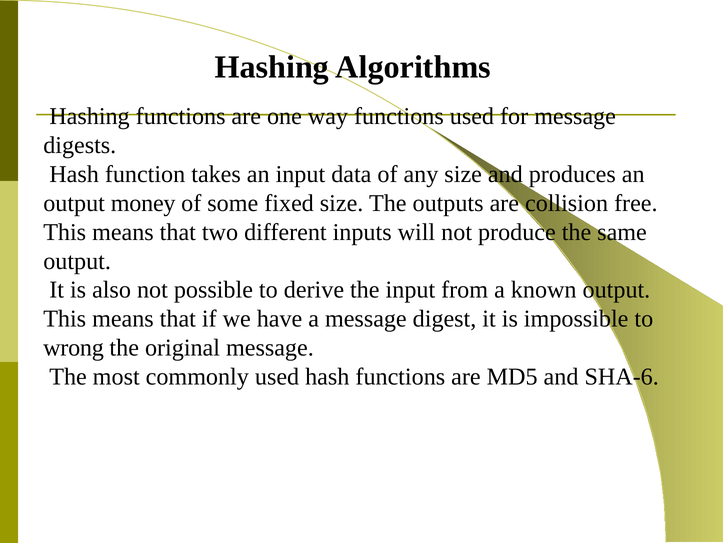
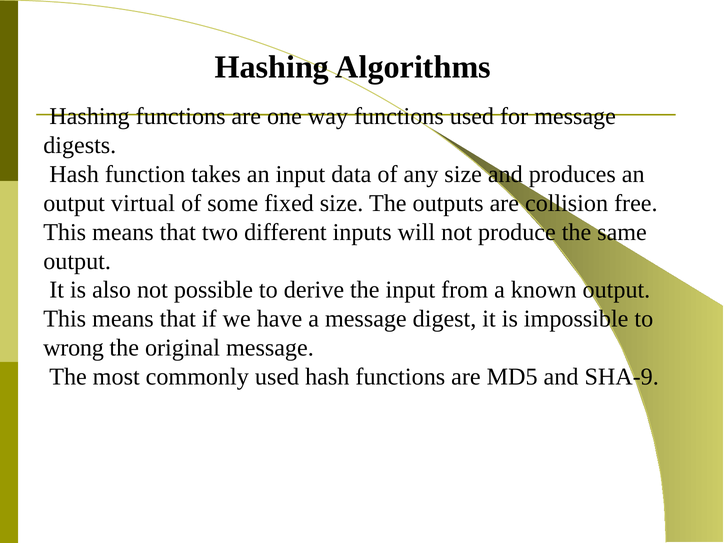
money: money -> virtual
SHA-6: SHA-6 -> SHA-9
